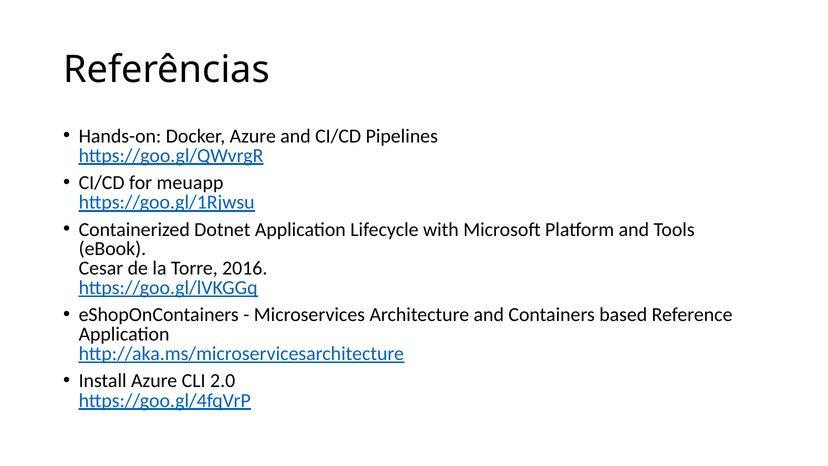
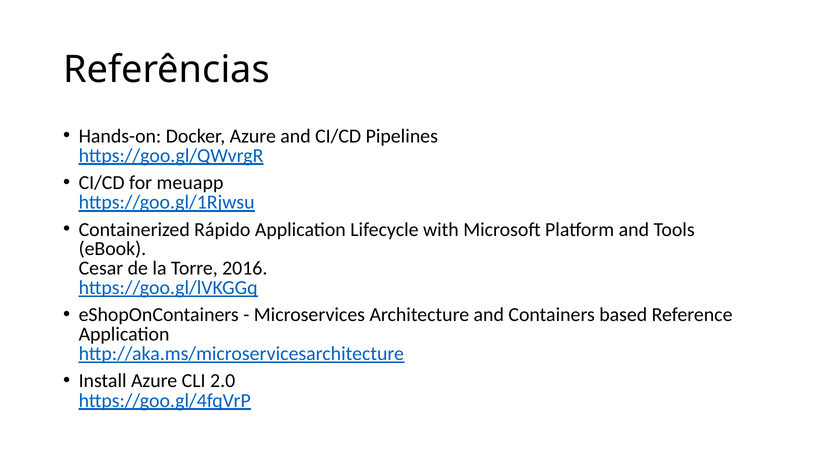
Dotnet: Dotnet -> Rápido
